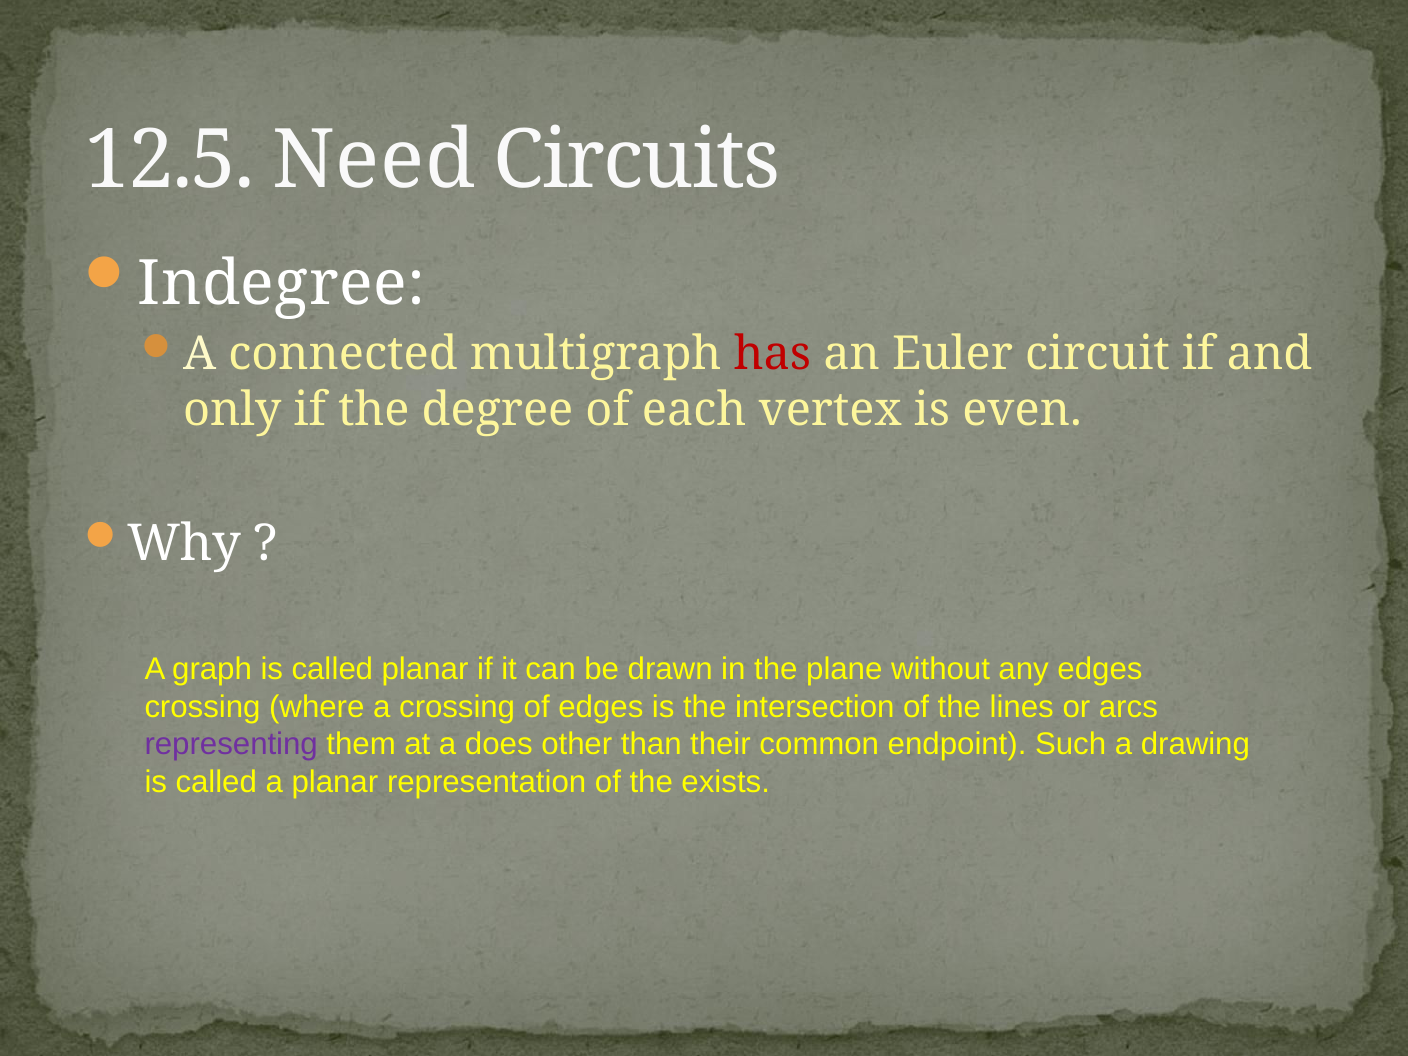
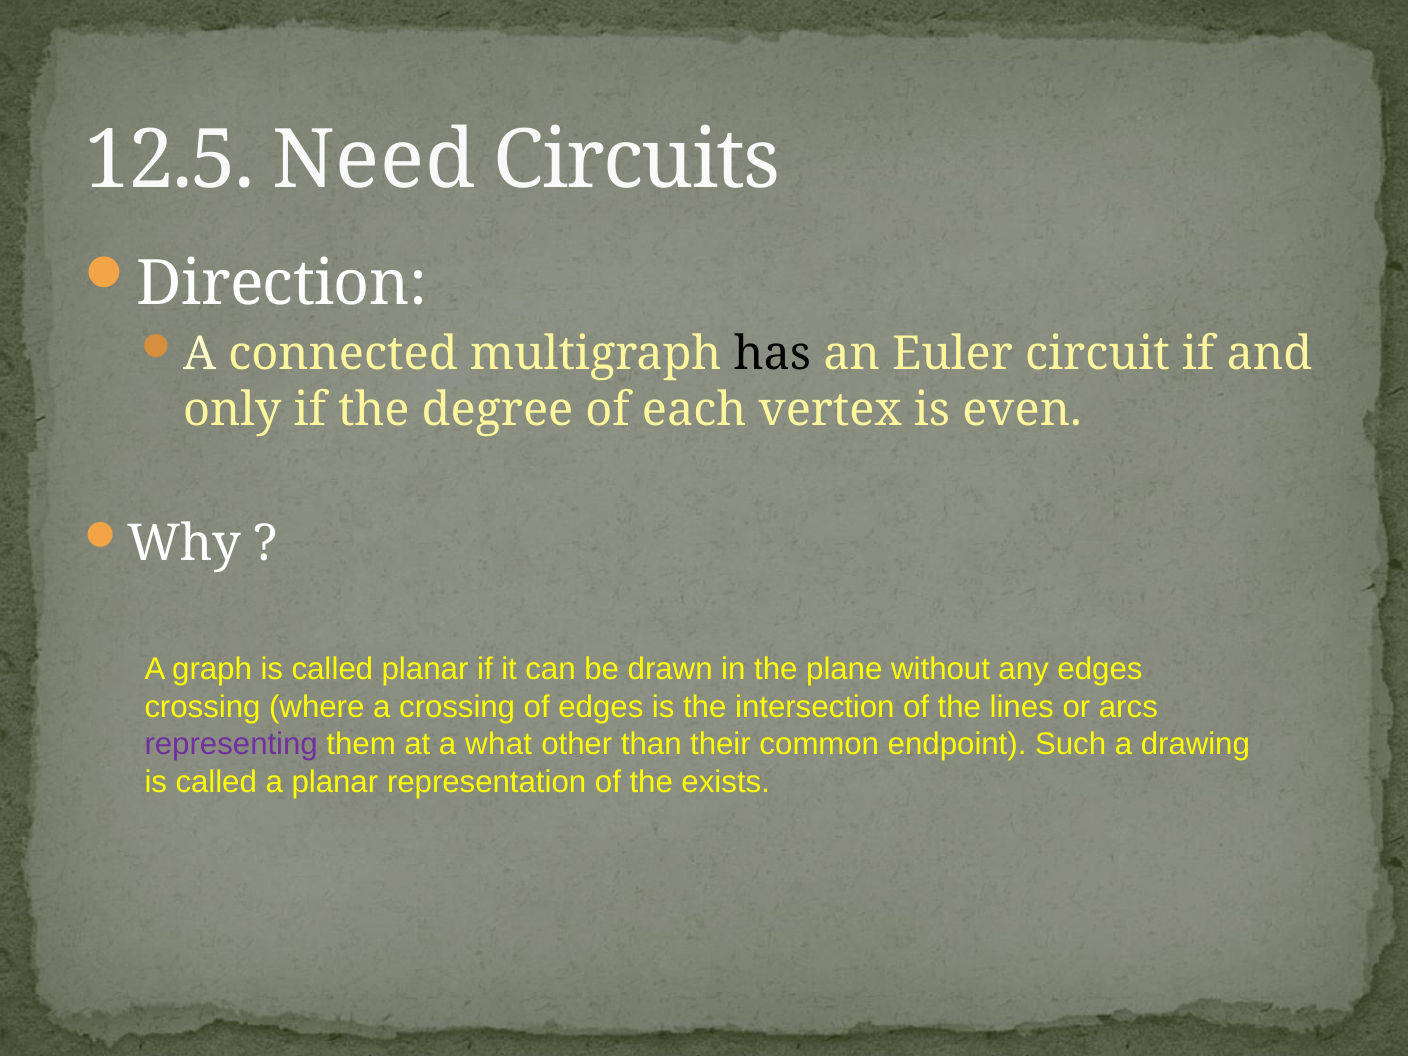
Indegree: Indegree -> Direction
has colour: red -> black
does: does -> what
